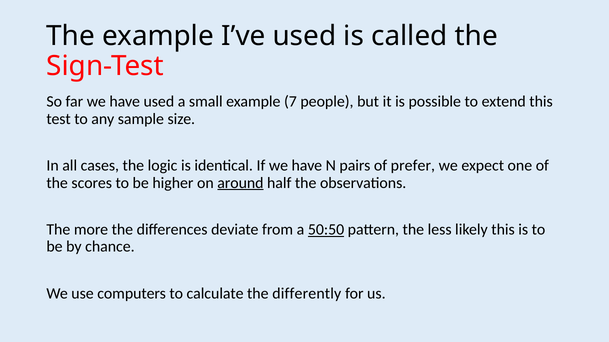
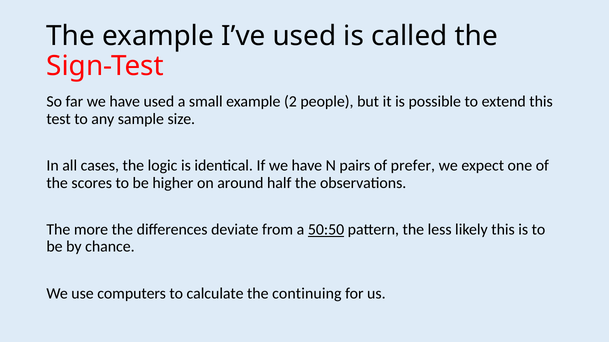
7: 7 -> 2
around underline: present -> none
differently: differently -> continuing
